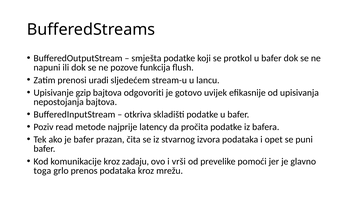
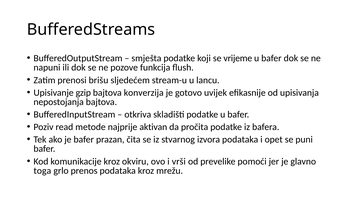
protkol: protkol -> vrijeme
uradi: uradi -> brišu
odgovoriti: odgovoriti -> konverzija
latency: latency -> aktivan
zadaju: zadaju -> okviru
